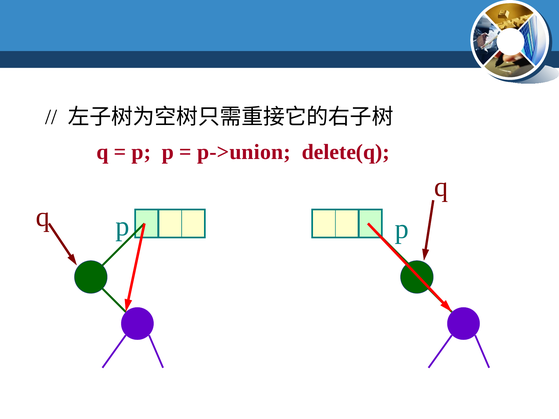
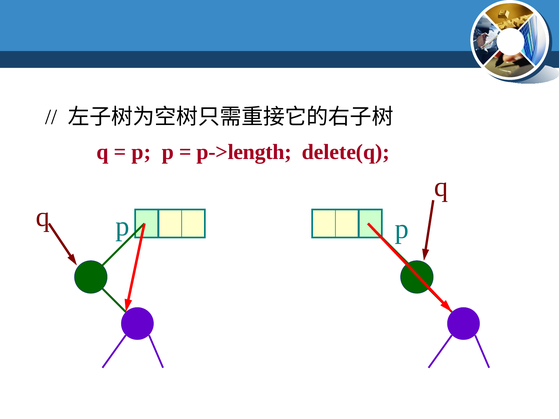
p->union: p->union -> p->length
